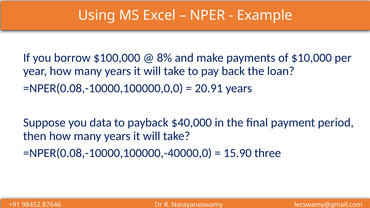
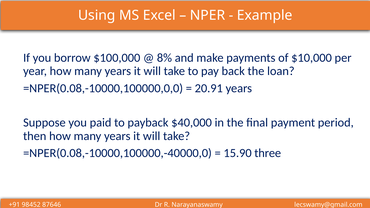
data: data -> paid
